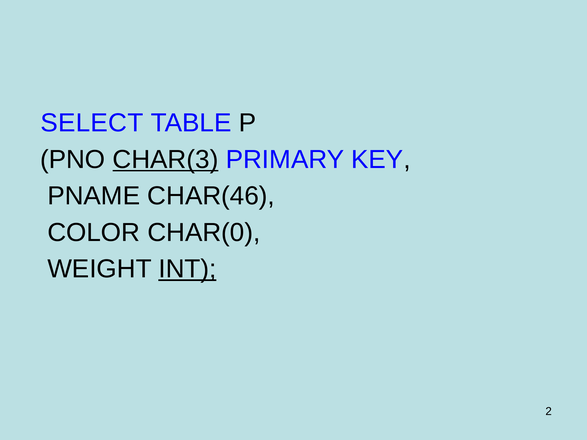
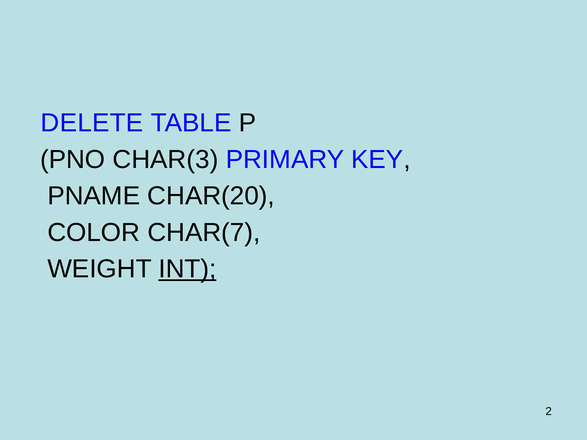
SELECT: SELECT -> DELETE
CHAR(3 underline: present -> none
CHAR(46: CHAR(46 -> CHAR(20
CHAR(0: CHAR(0 -> CHAR(7
